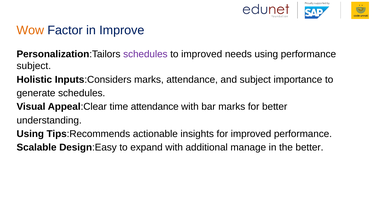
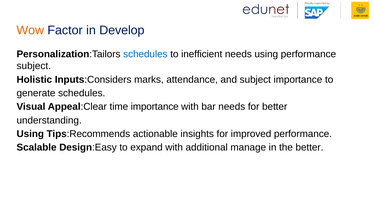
Improve: Improve -> Develop
schedules at (145, 54) colour: purple -> blue
to improved: improved -> inefficient
time attendance: attendance -> importance
bar marks: marks -> needs
